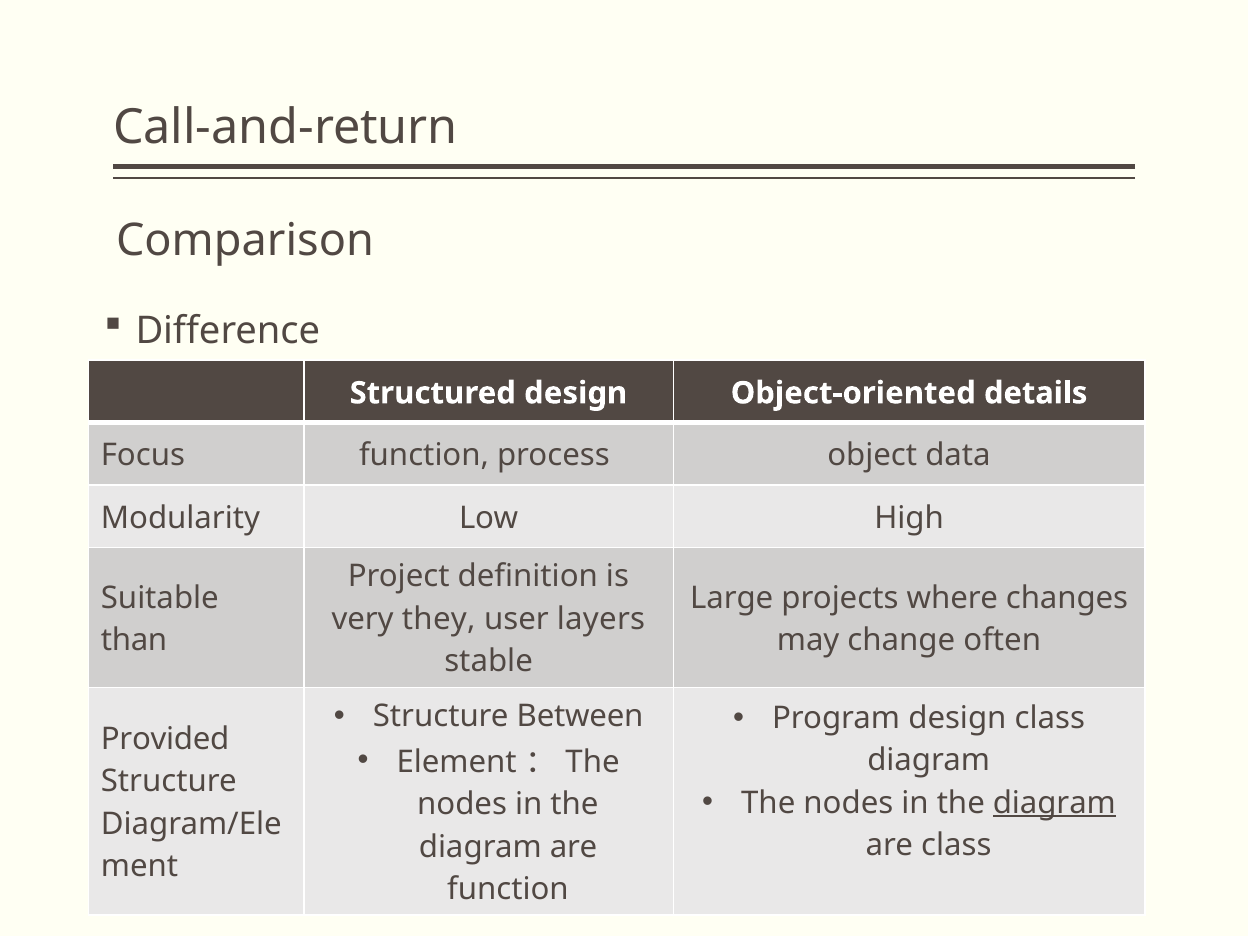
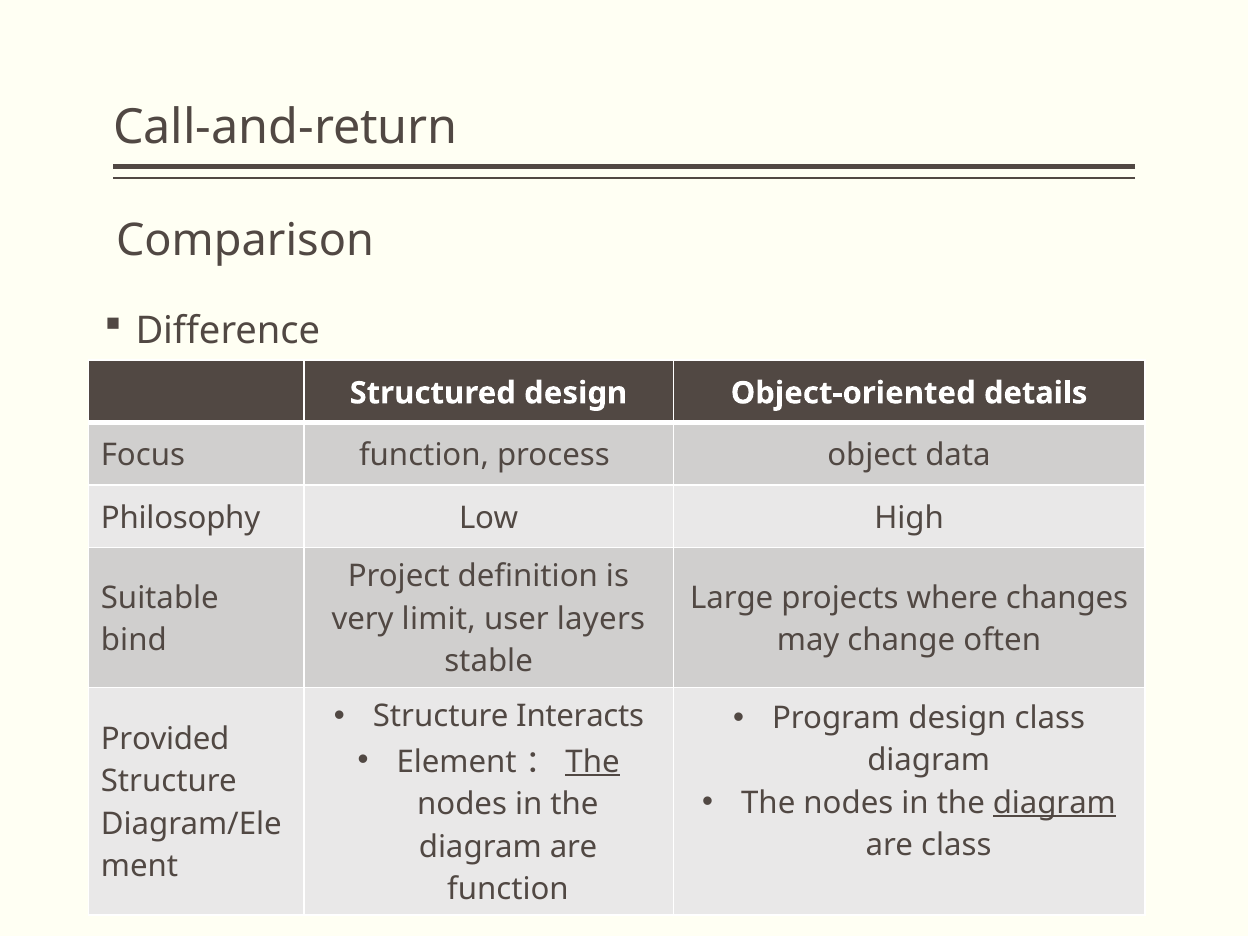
Modularity: Modularity -> Philosophy
they: they -> limit
than: than -> bind
Between: Between -> Interacts
The at (593, 762) underline: none -> present
